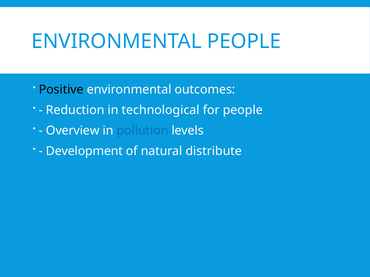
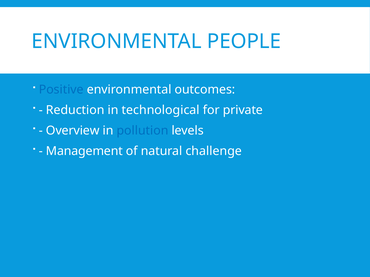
Positive colour: black -> blue
for people: people -> private
Development: Development -> Management
distribute: distribute -> challenge
